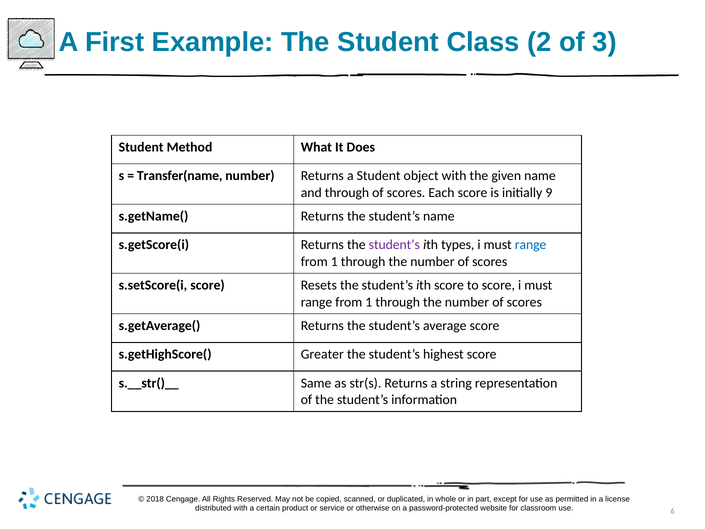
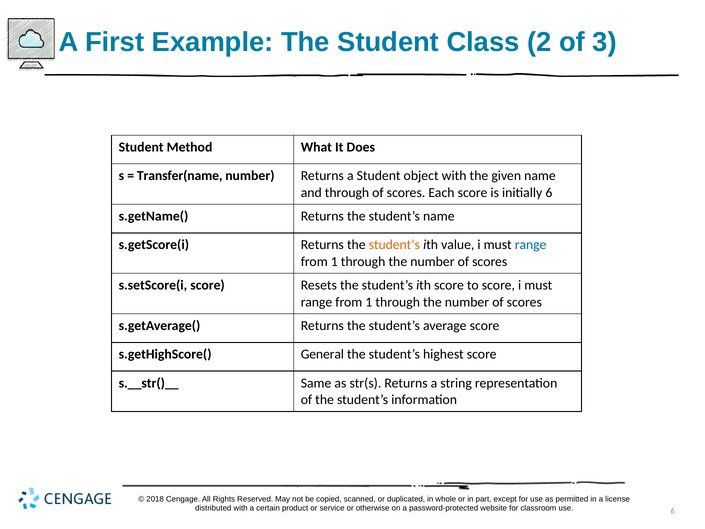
initially 9: 9 -> 6
student’s at (394, 245) colour: purple -> orange
types: types -> value
Greater: Greater -> General
